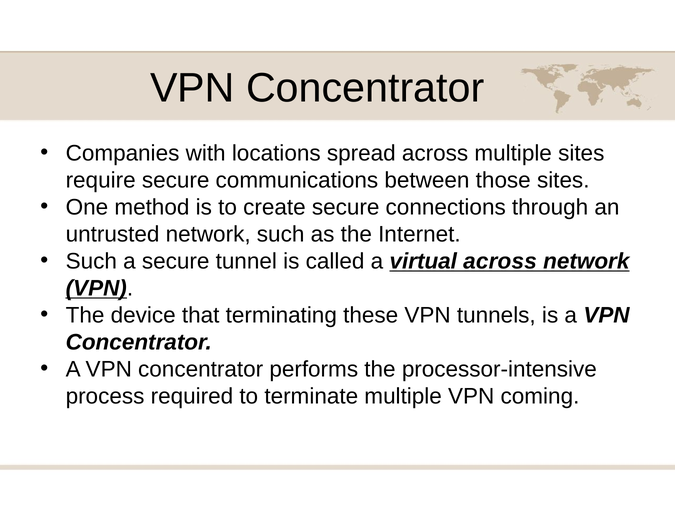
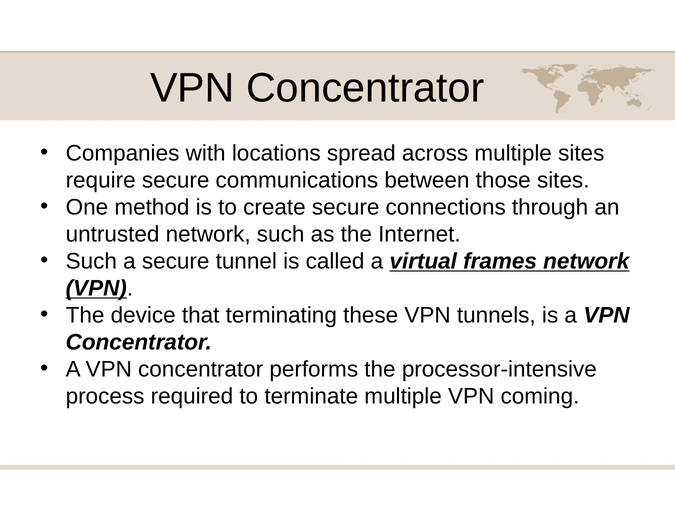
virtual across: across -> frames
